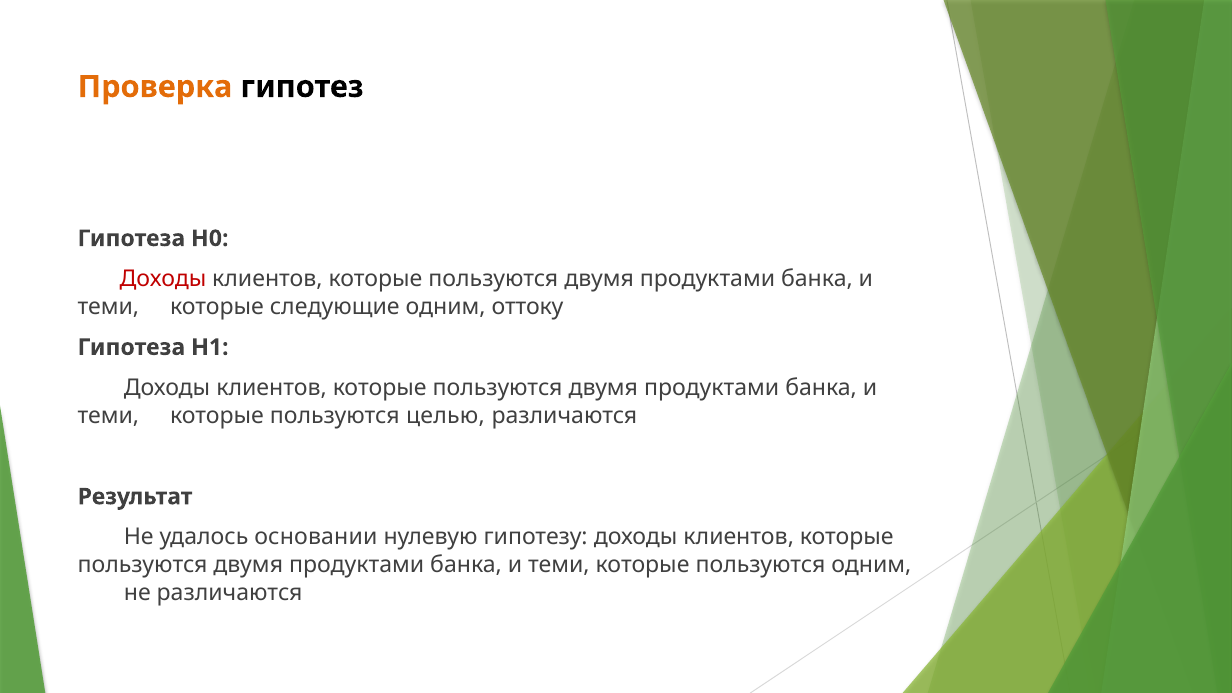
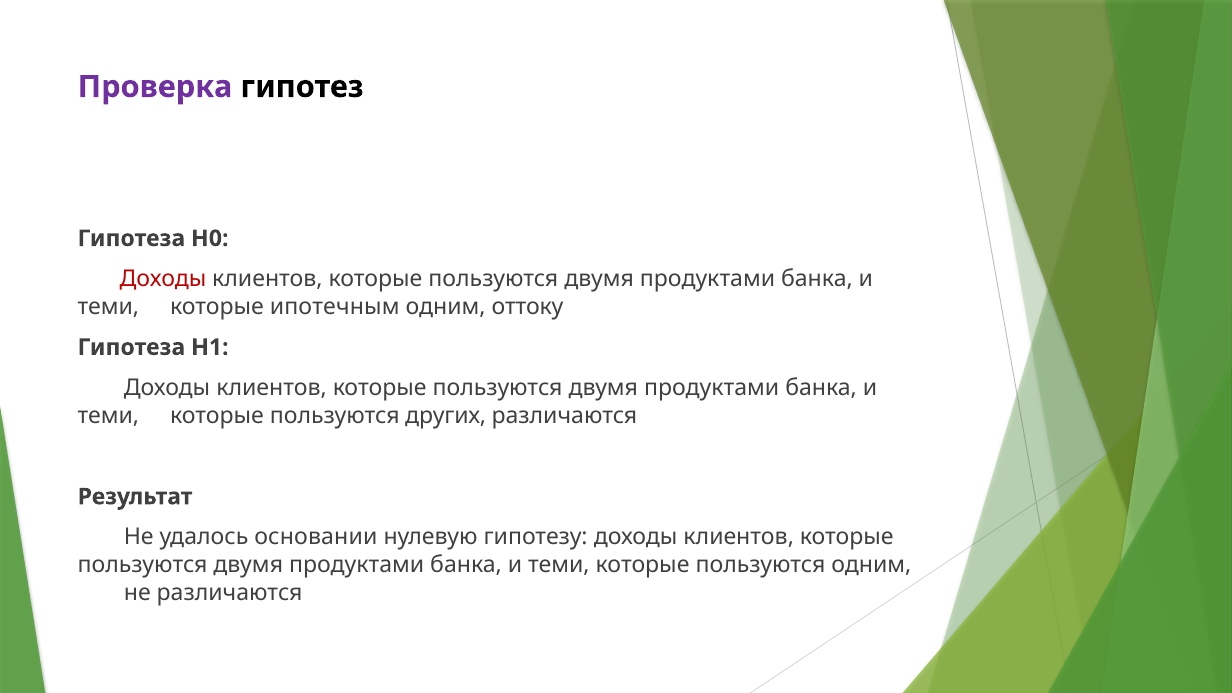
Проверка colour: orange -> purple
следующие: следующие -> ипотечным
целью: целью -> других
